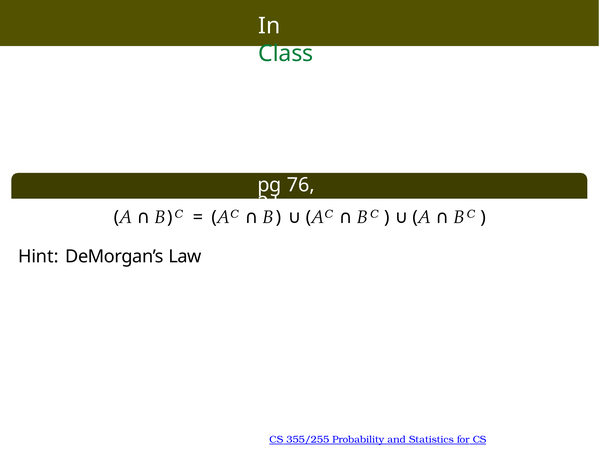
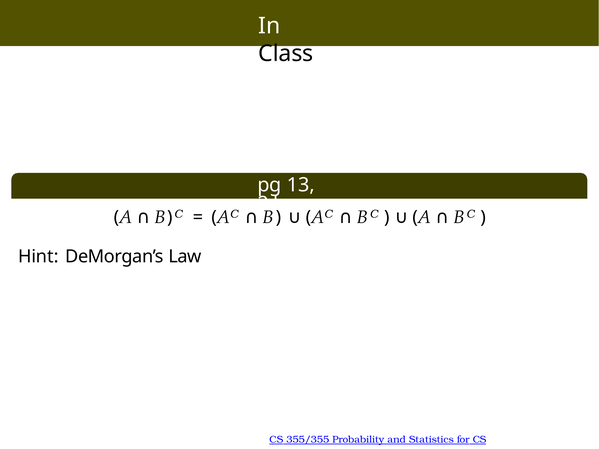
Class colour: green -> black
76: 76 -> 13
355/255: 355/255 -> 355/355
